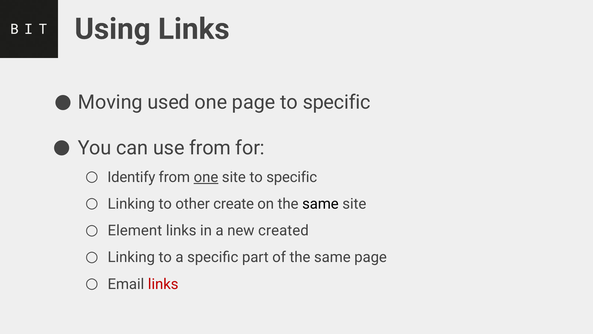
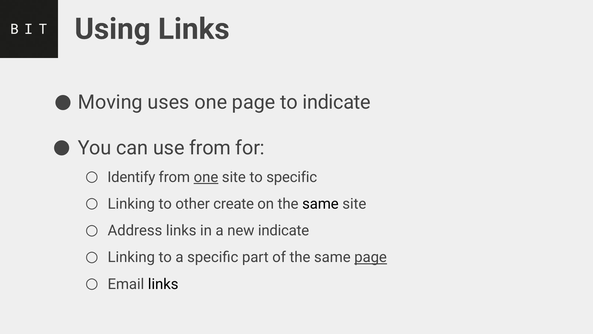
used: used -> uses
page to specific: specific -> indicate
Element: Element -> Address
new created: created -> indicate
page at (371, 257) underline: none -> present
links at (163, 284) colour: red -> black
